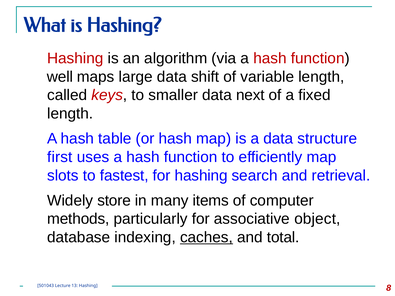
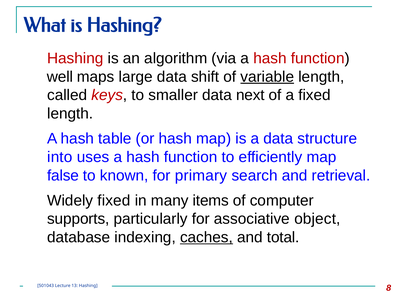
variable underline: none -> present
first: first -> into
slots: slots -> false
fastest: fastest -> known
for hashing: hashing -> primary
Widely store: store -> fixed
methods: methods -> supports
